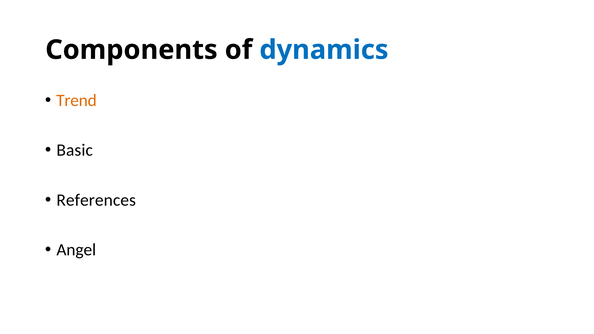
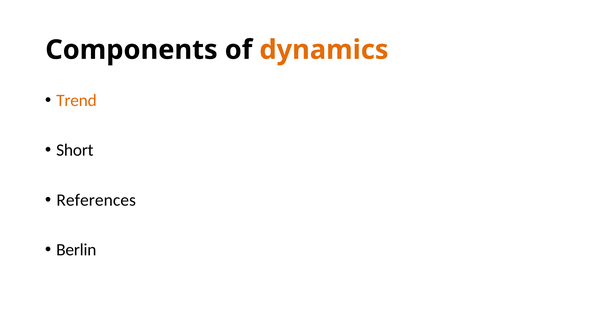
dynamics colour: blue -> orange
Basic: Basic -> Short
Angel: Angel -> Berlin
